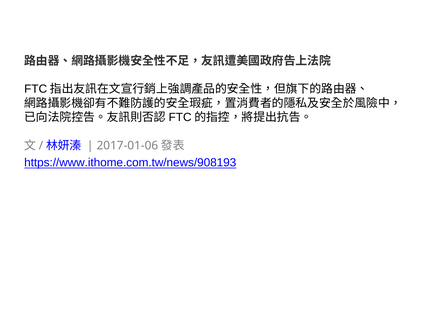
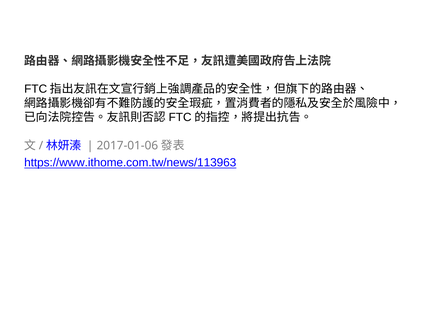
https://www.ithome.com.tw/news/908193: https://www.ithome.com.tw/news/908193 -> https://www.ithome.com.tw/news/113963
